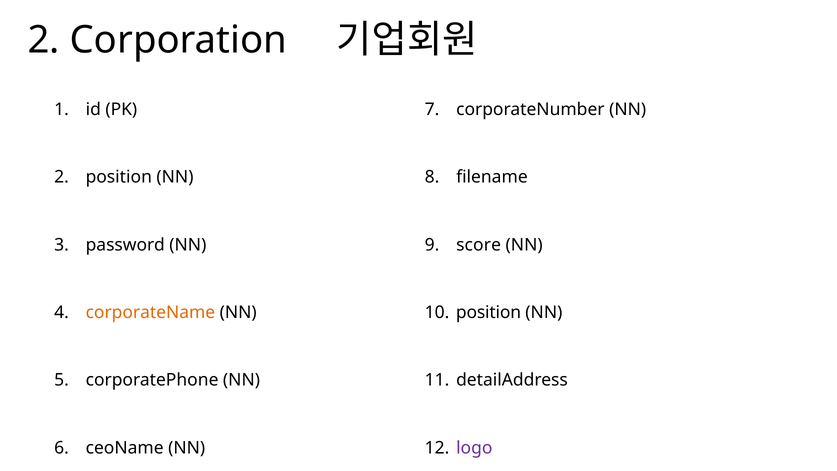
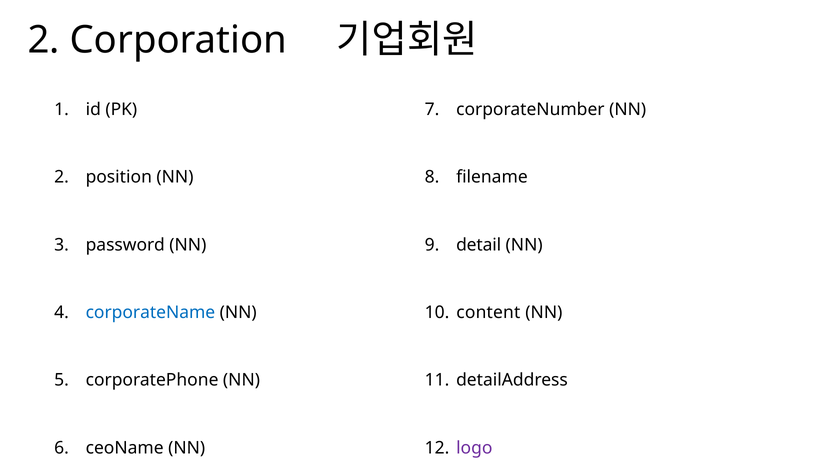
score: score -> detail
corporateName colour: orange -> blue
position at (489, 312): position -> content
